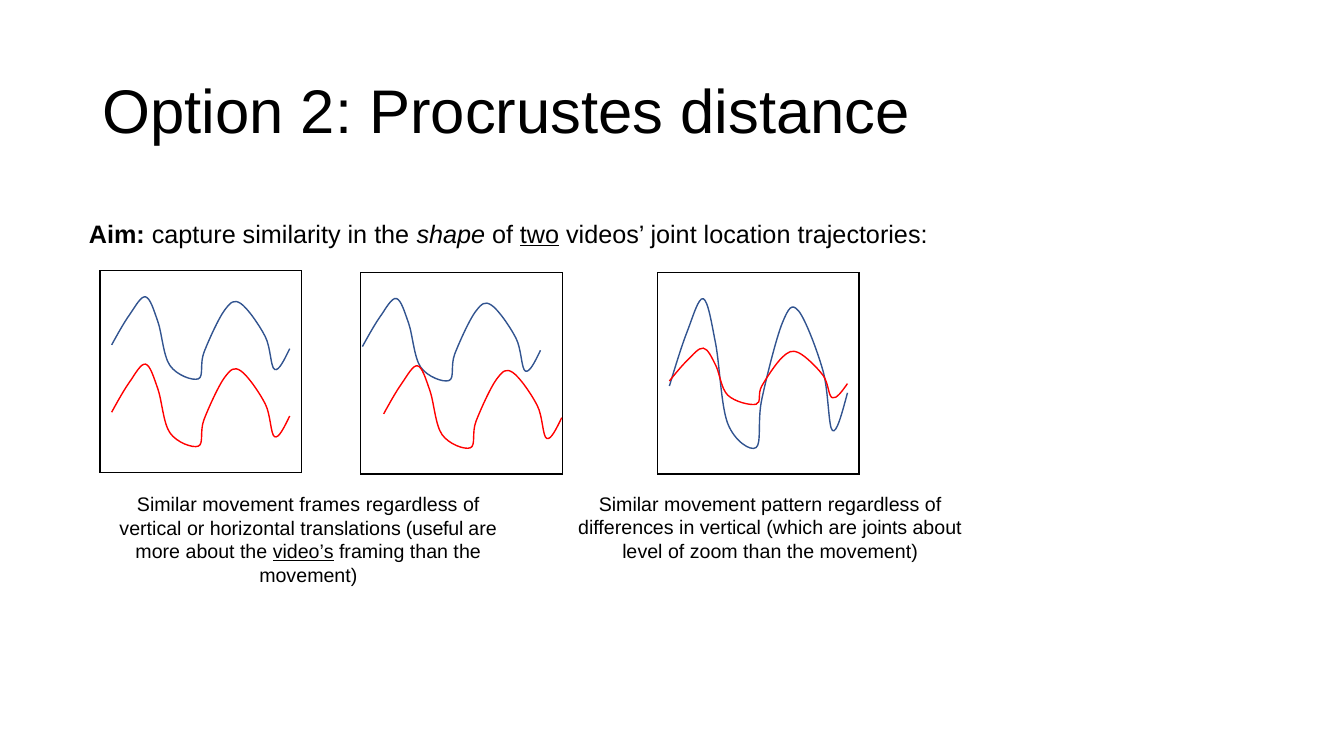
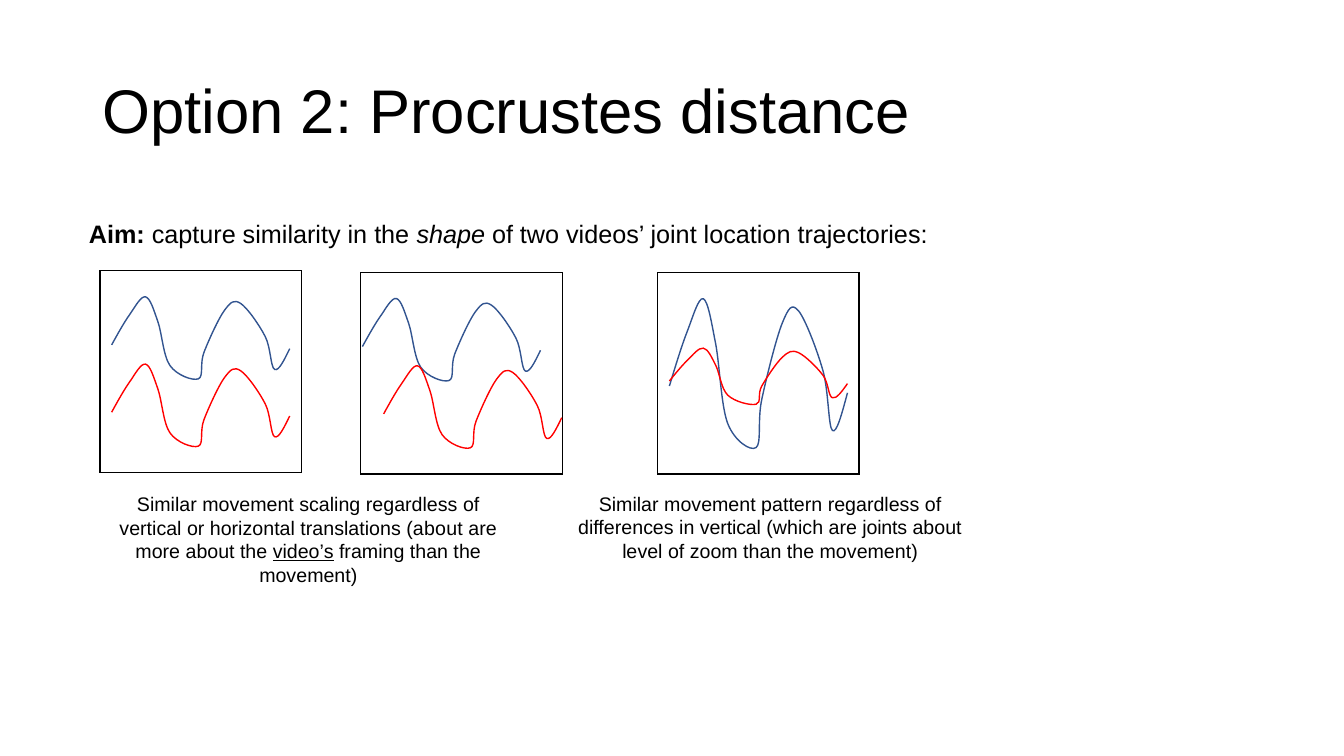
two underline: present -> none
frames: frames -> scaling
translations useful: useful -> about
